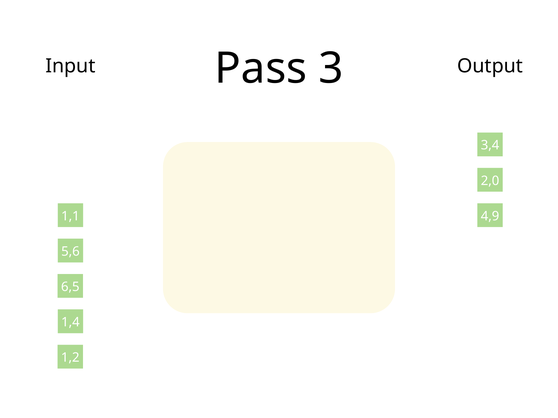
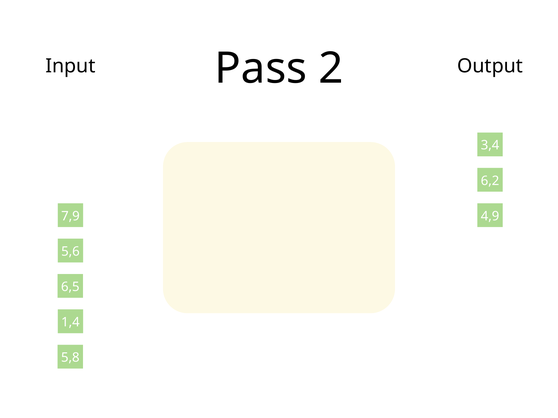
3: 3 -> 2
2,0: 2,0 -> 6,2
1,1: 1,1 -> 7,9
1,2: 1,2 -> 5,8
